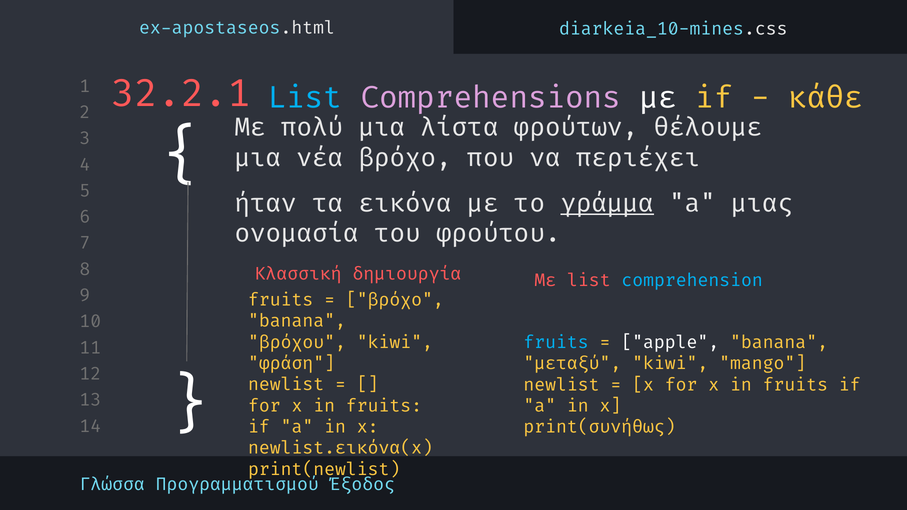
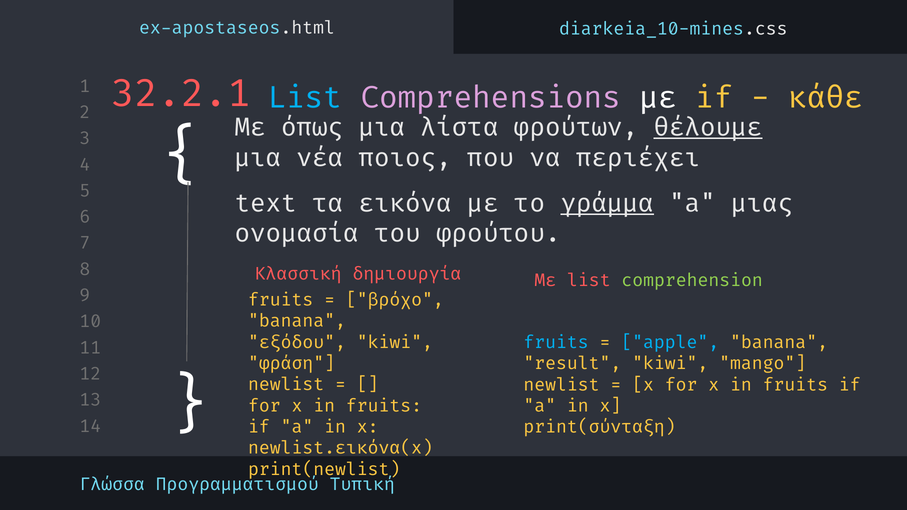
πολύ: πολύ -> όπως
θέλουμε underline: none -> present
νέα βρόχο: βρόχο -> ποιος
ήταν: ήταν -> text
comprehension colour: light blue -> light green
βρόχου: βρόχου -> εξόδου
apple colour: white -> light blue
μεταξύ: μεταξύ -> result
print(συνήθως: print(συνήθως -> print(σύνταξη
Έξοδος: Έξοδος -> Τυπική
